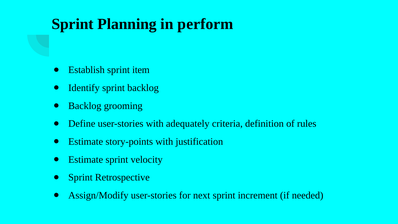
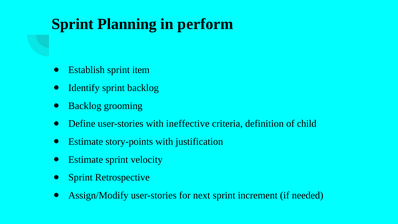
adequately: adequately -> ineffective
rules: rules -> child
